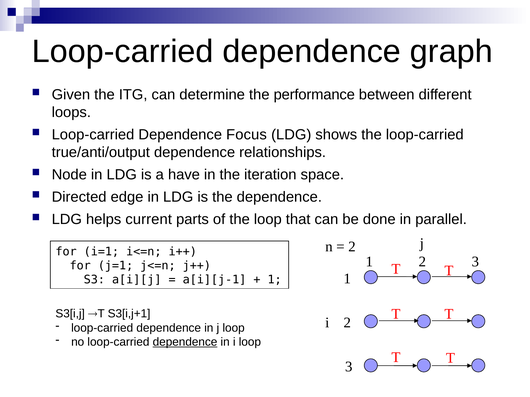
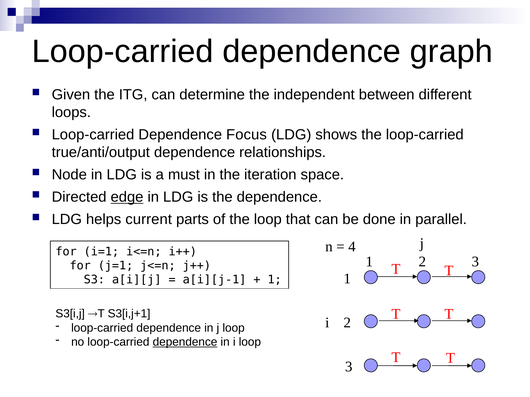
performance: performance -> independent
have: have -> must
edge underline: none -> present
2 at (352, 247): 2 -> 4
